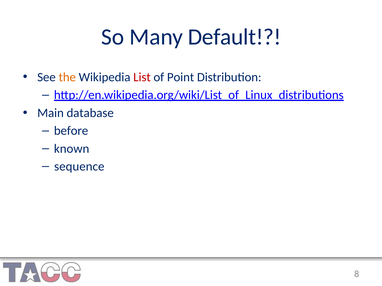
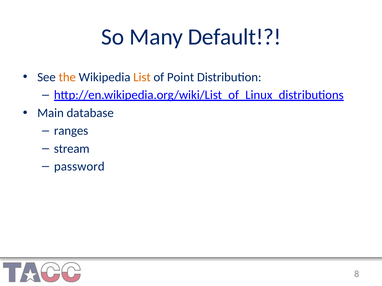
List colour: red -> orange
before: before -> ranges
known: known -> stream
sequence: sequence -> password
